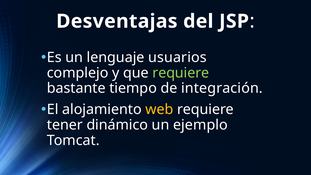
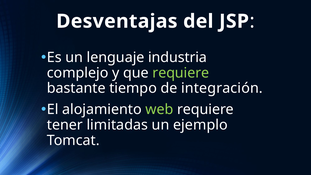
usuarios: usuarios -> industria
web colour: yellow -> light green
dinámico: dinámico -> limitadas
